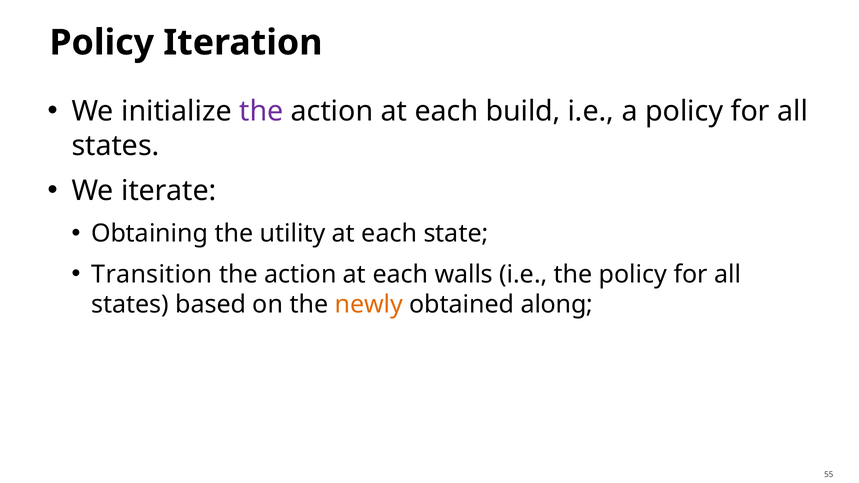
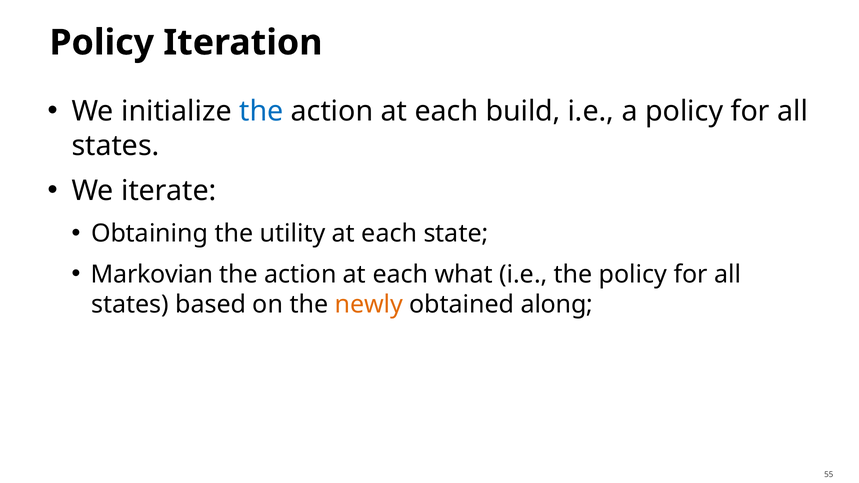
the at (261, 112) colour: purple -> blue
Transition: Transition -> Markovian
walls: walls -> what
